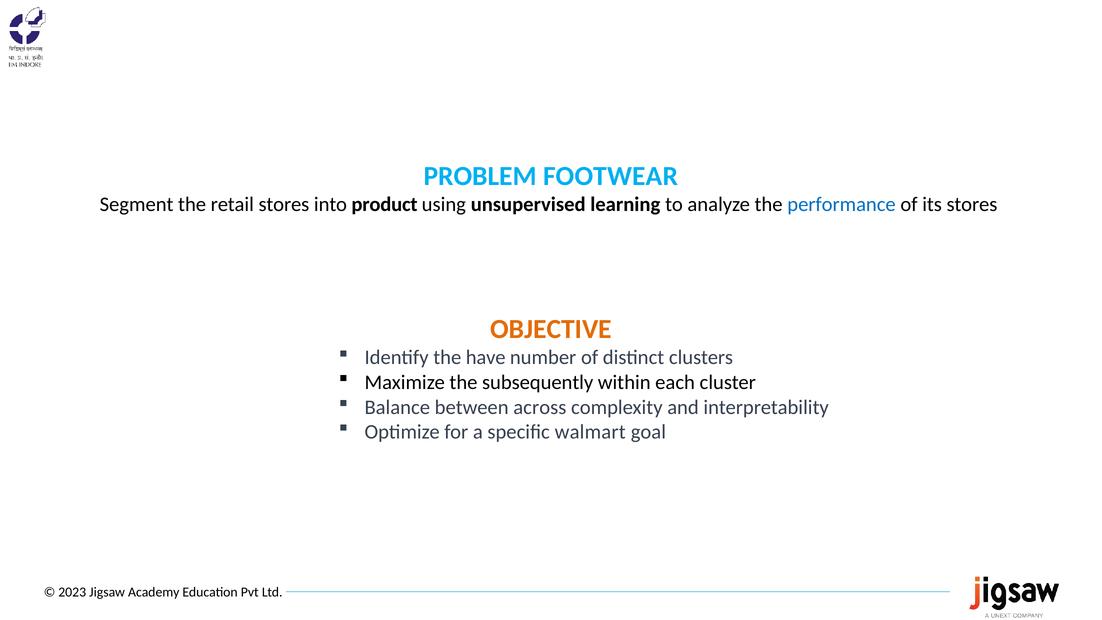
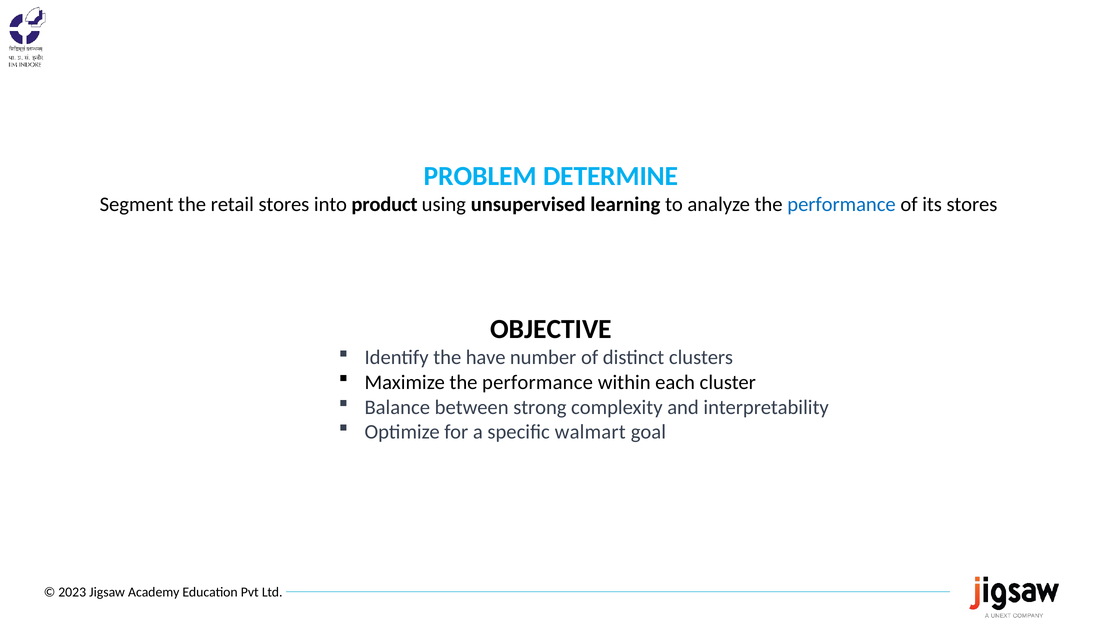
FOOTWEAR: FOOTWEAR -> DETERMINE
OBJECTIVE colour: orange -> black
Maximize the subsequently: subsequently -> performance
across: across -> strong
